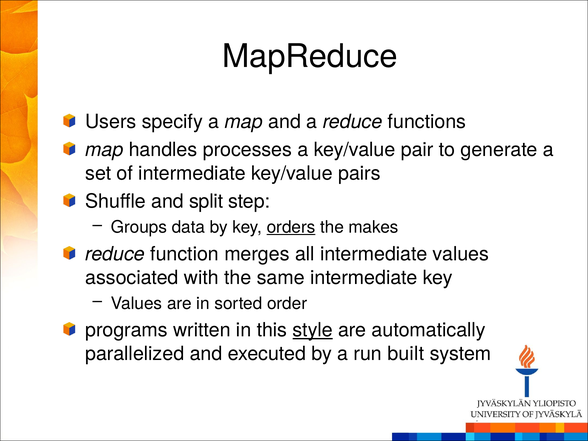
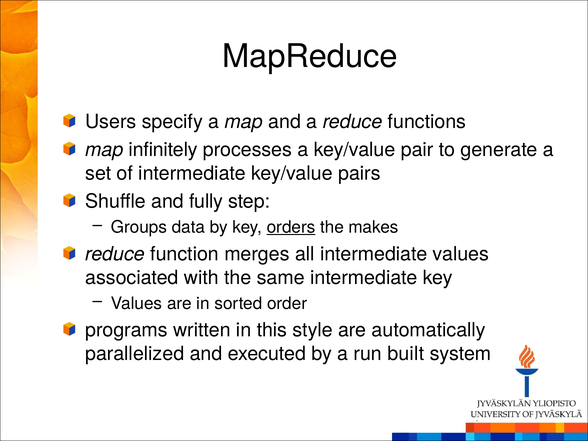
handles: handles -> infinitely
split: split -> fully
style underline: present -> none
